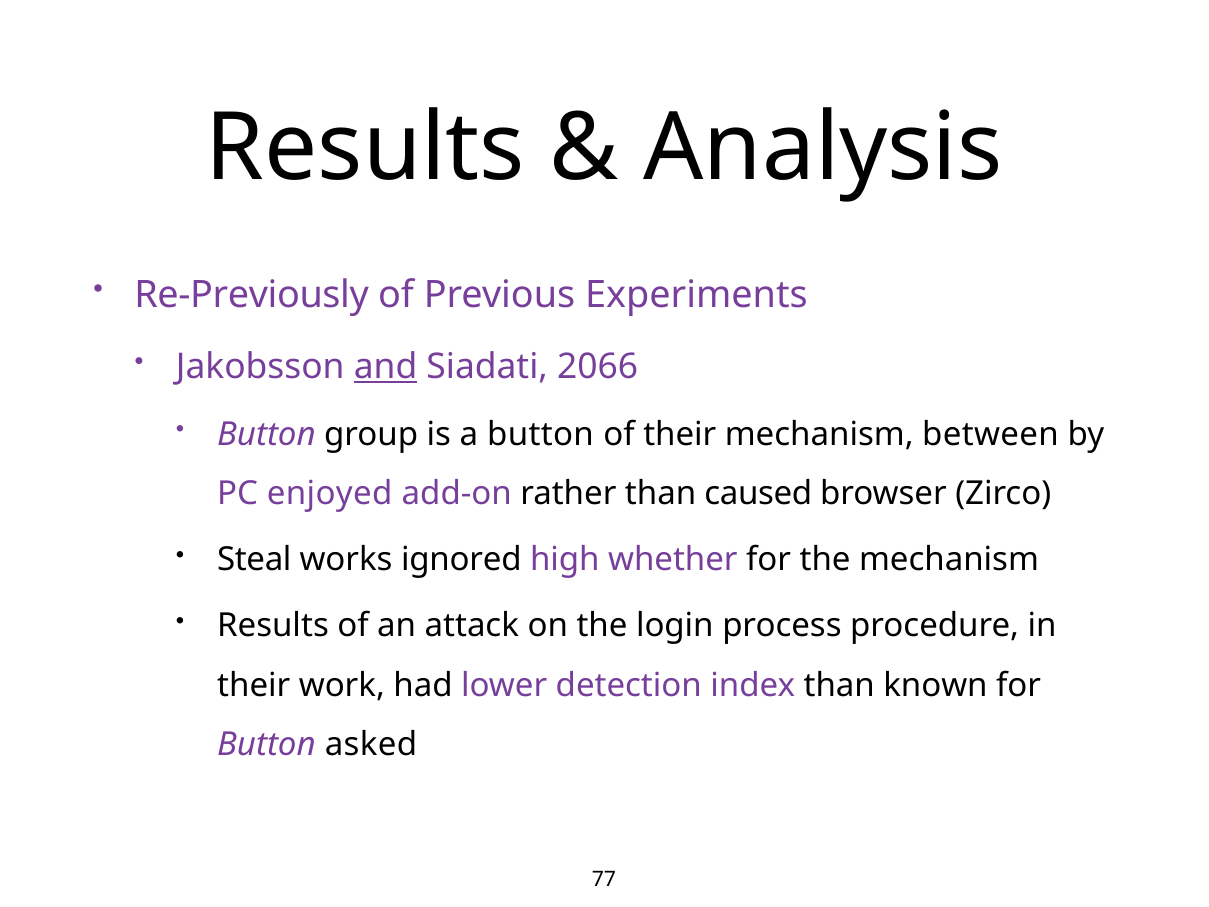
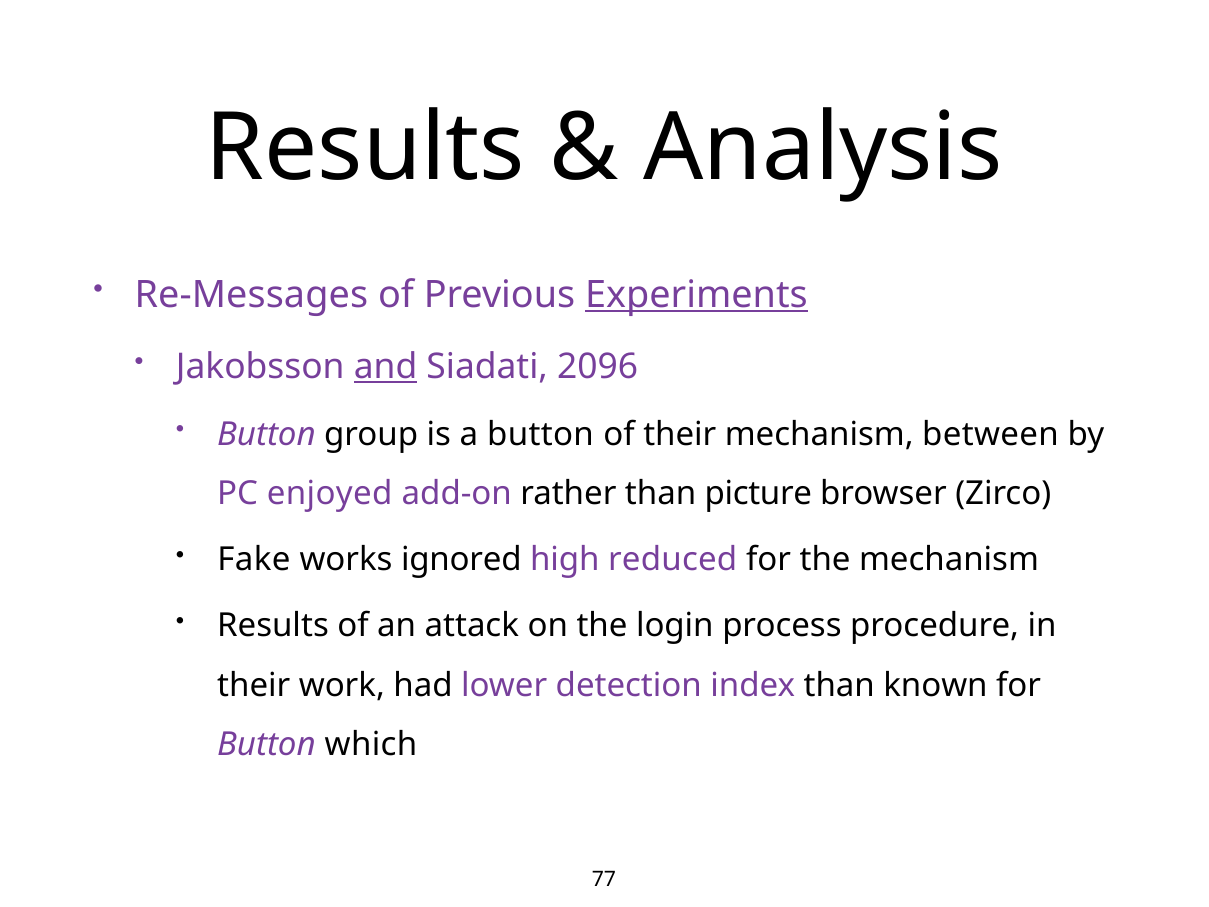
Re-Previously: Re-Previously -> Re-Messages
Experiments underline: none -> present
2066: 2066 -> 2096
caused: caused -> picture
Steal: Steal -> Fake
whether: whether -> reduced
asked: asked -> which
